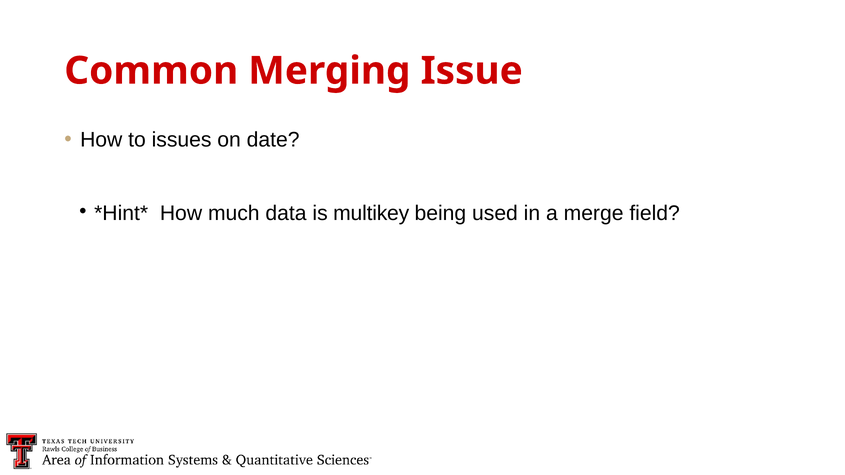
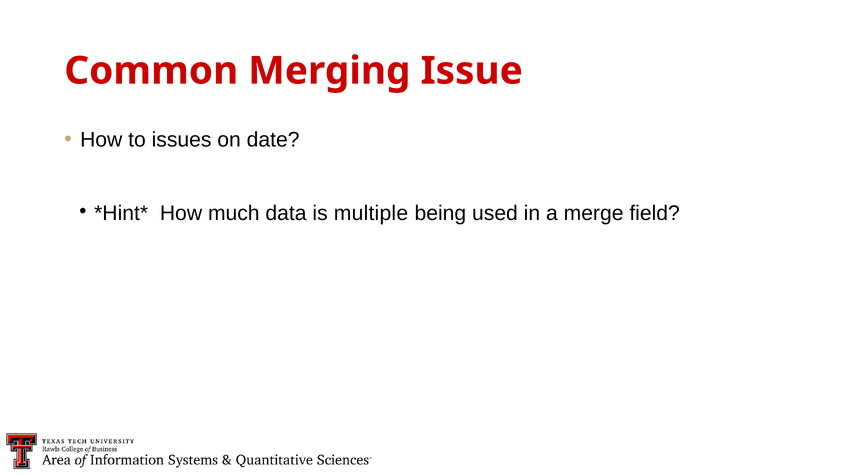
multikey: multikey -> multiple
